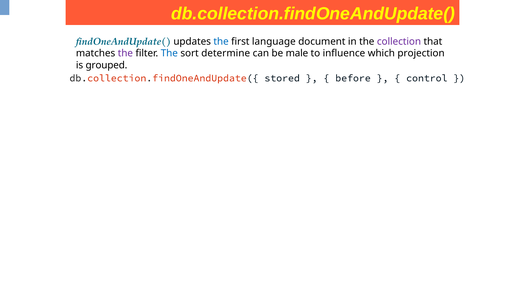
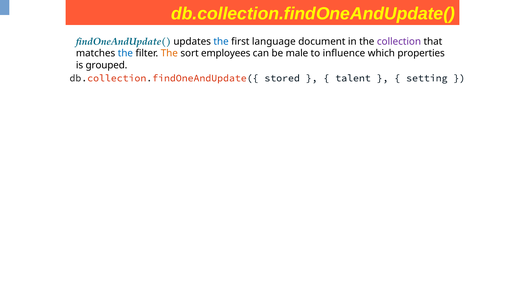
the at (125, 53) colour: purple -> blue
The at (169, 53) colour: blue -> orange
determine: determine -> employees
projection: projection -> properties
before: before -> talent
control: control -> setting
